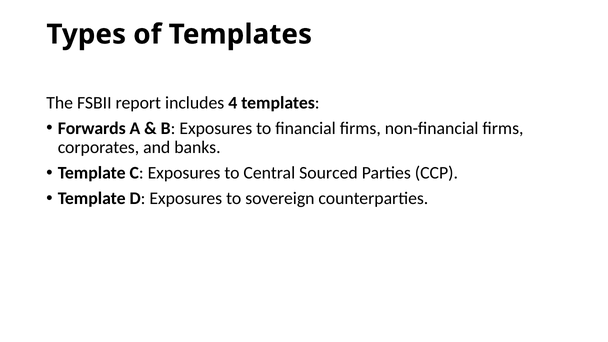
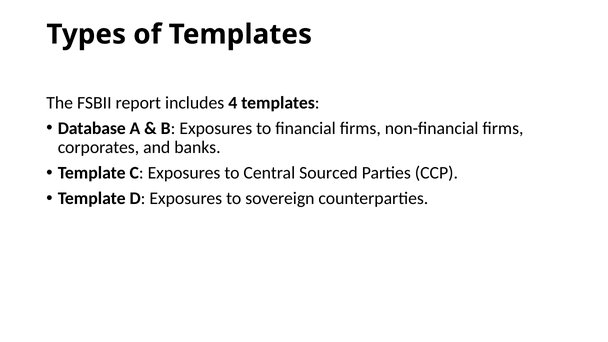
Forwards: Forwards -> Database
